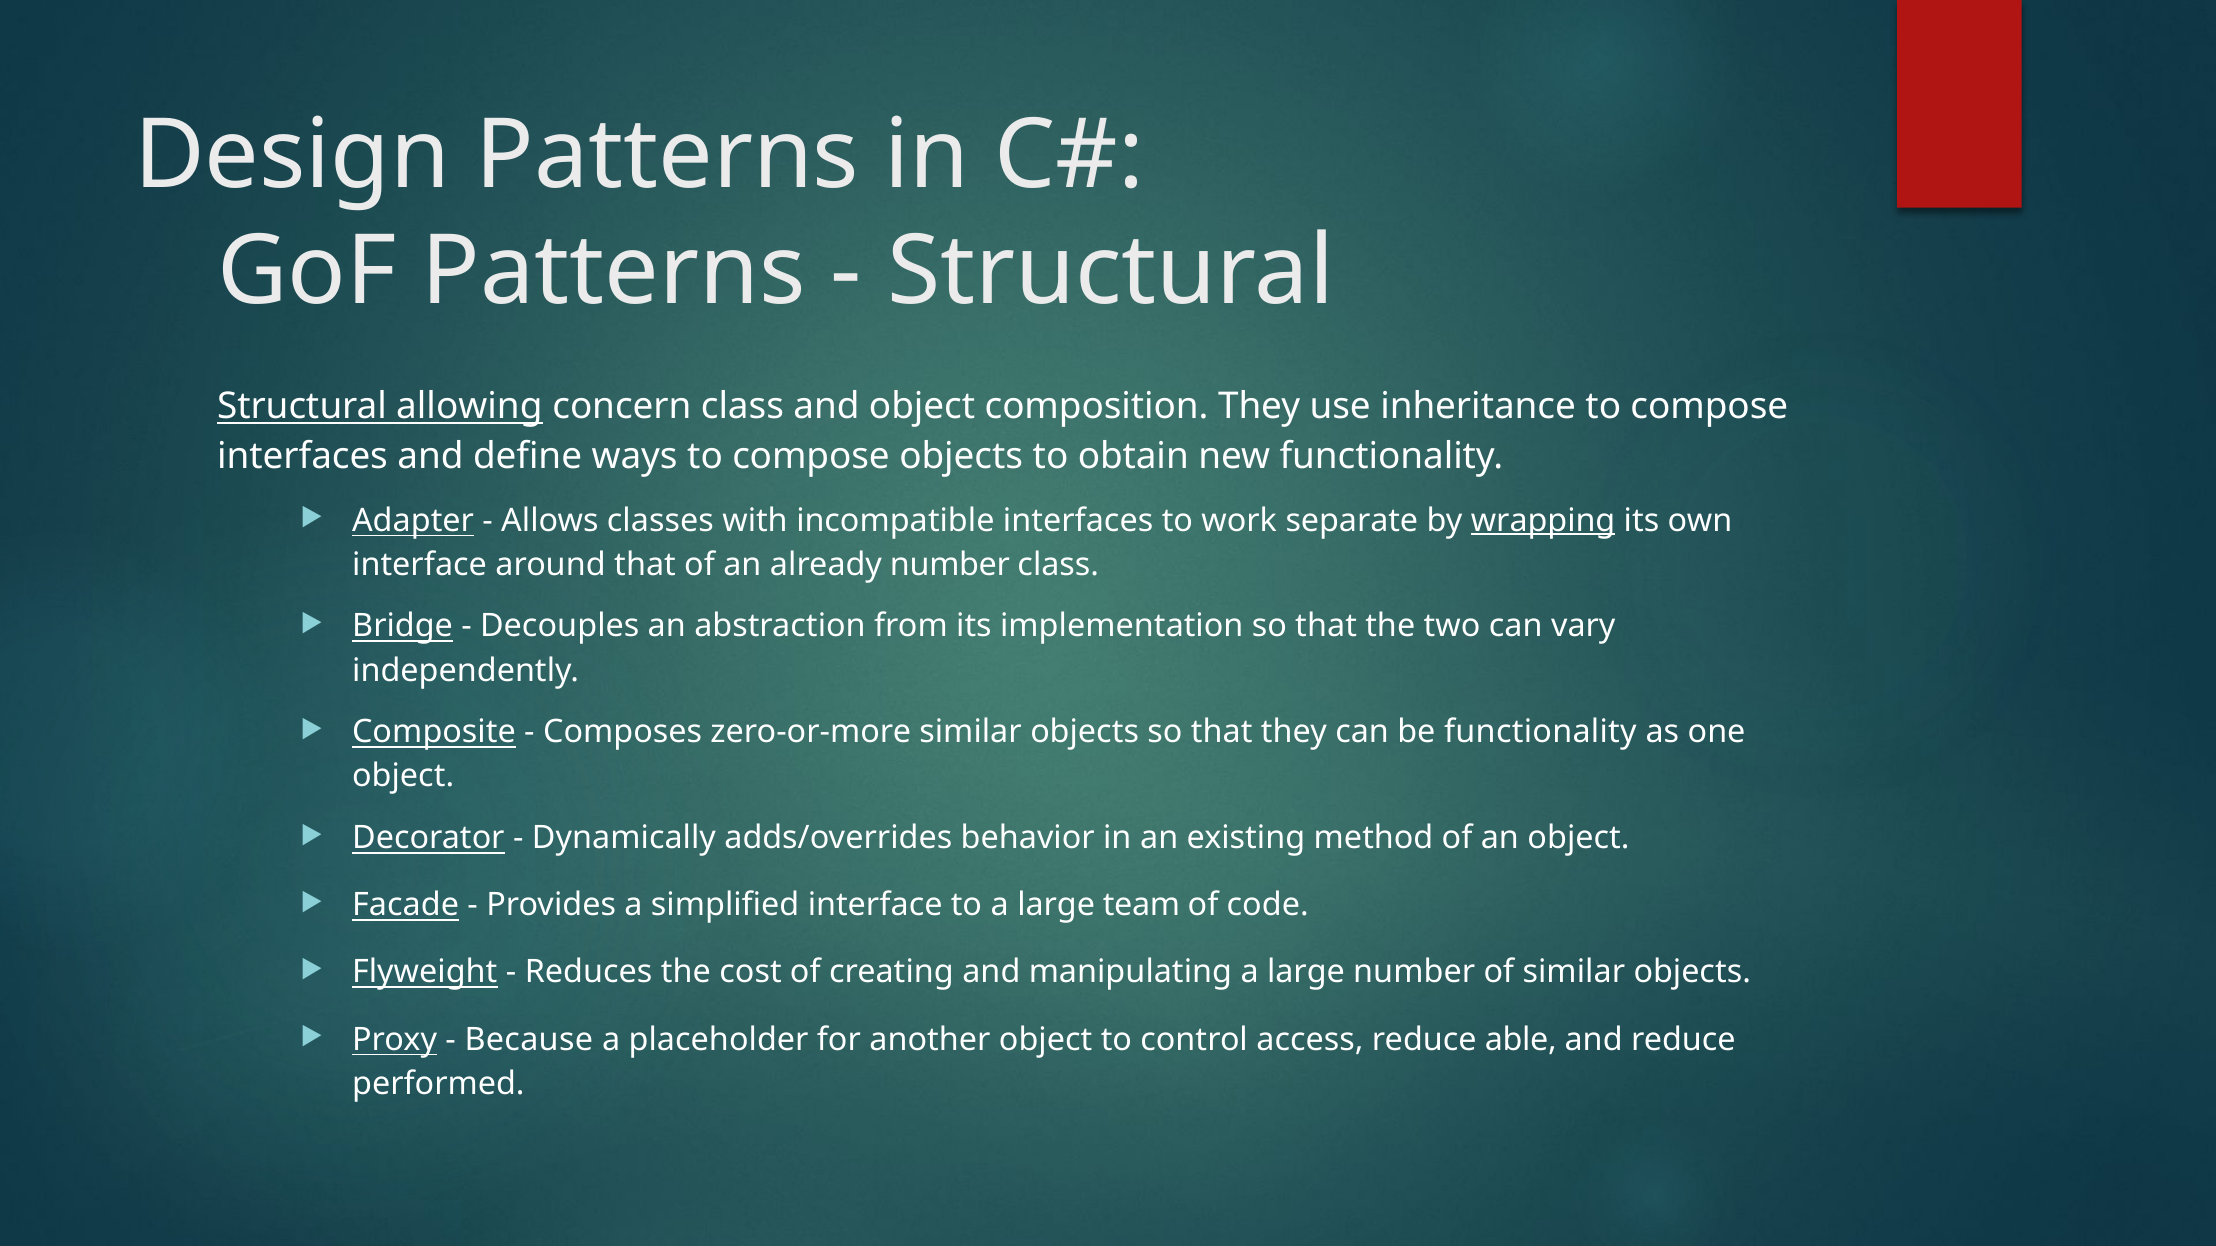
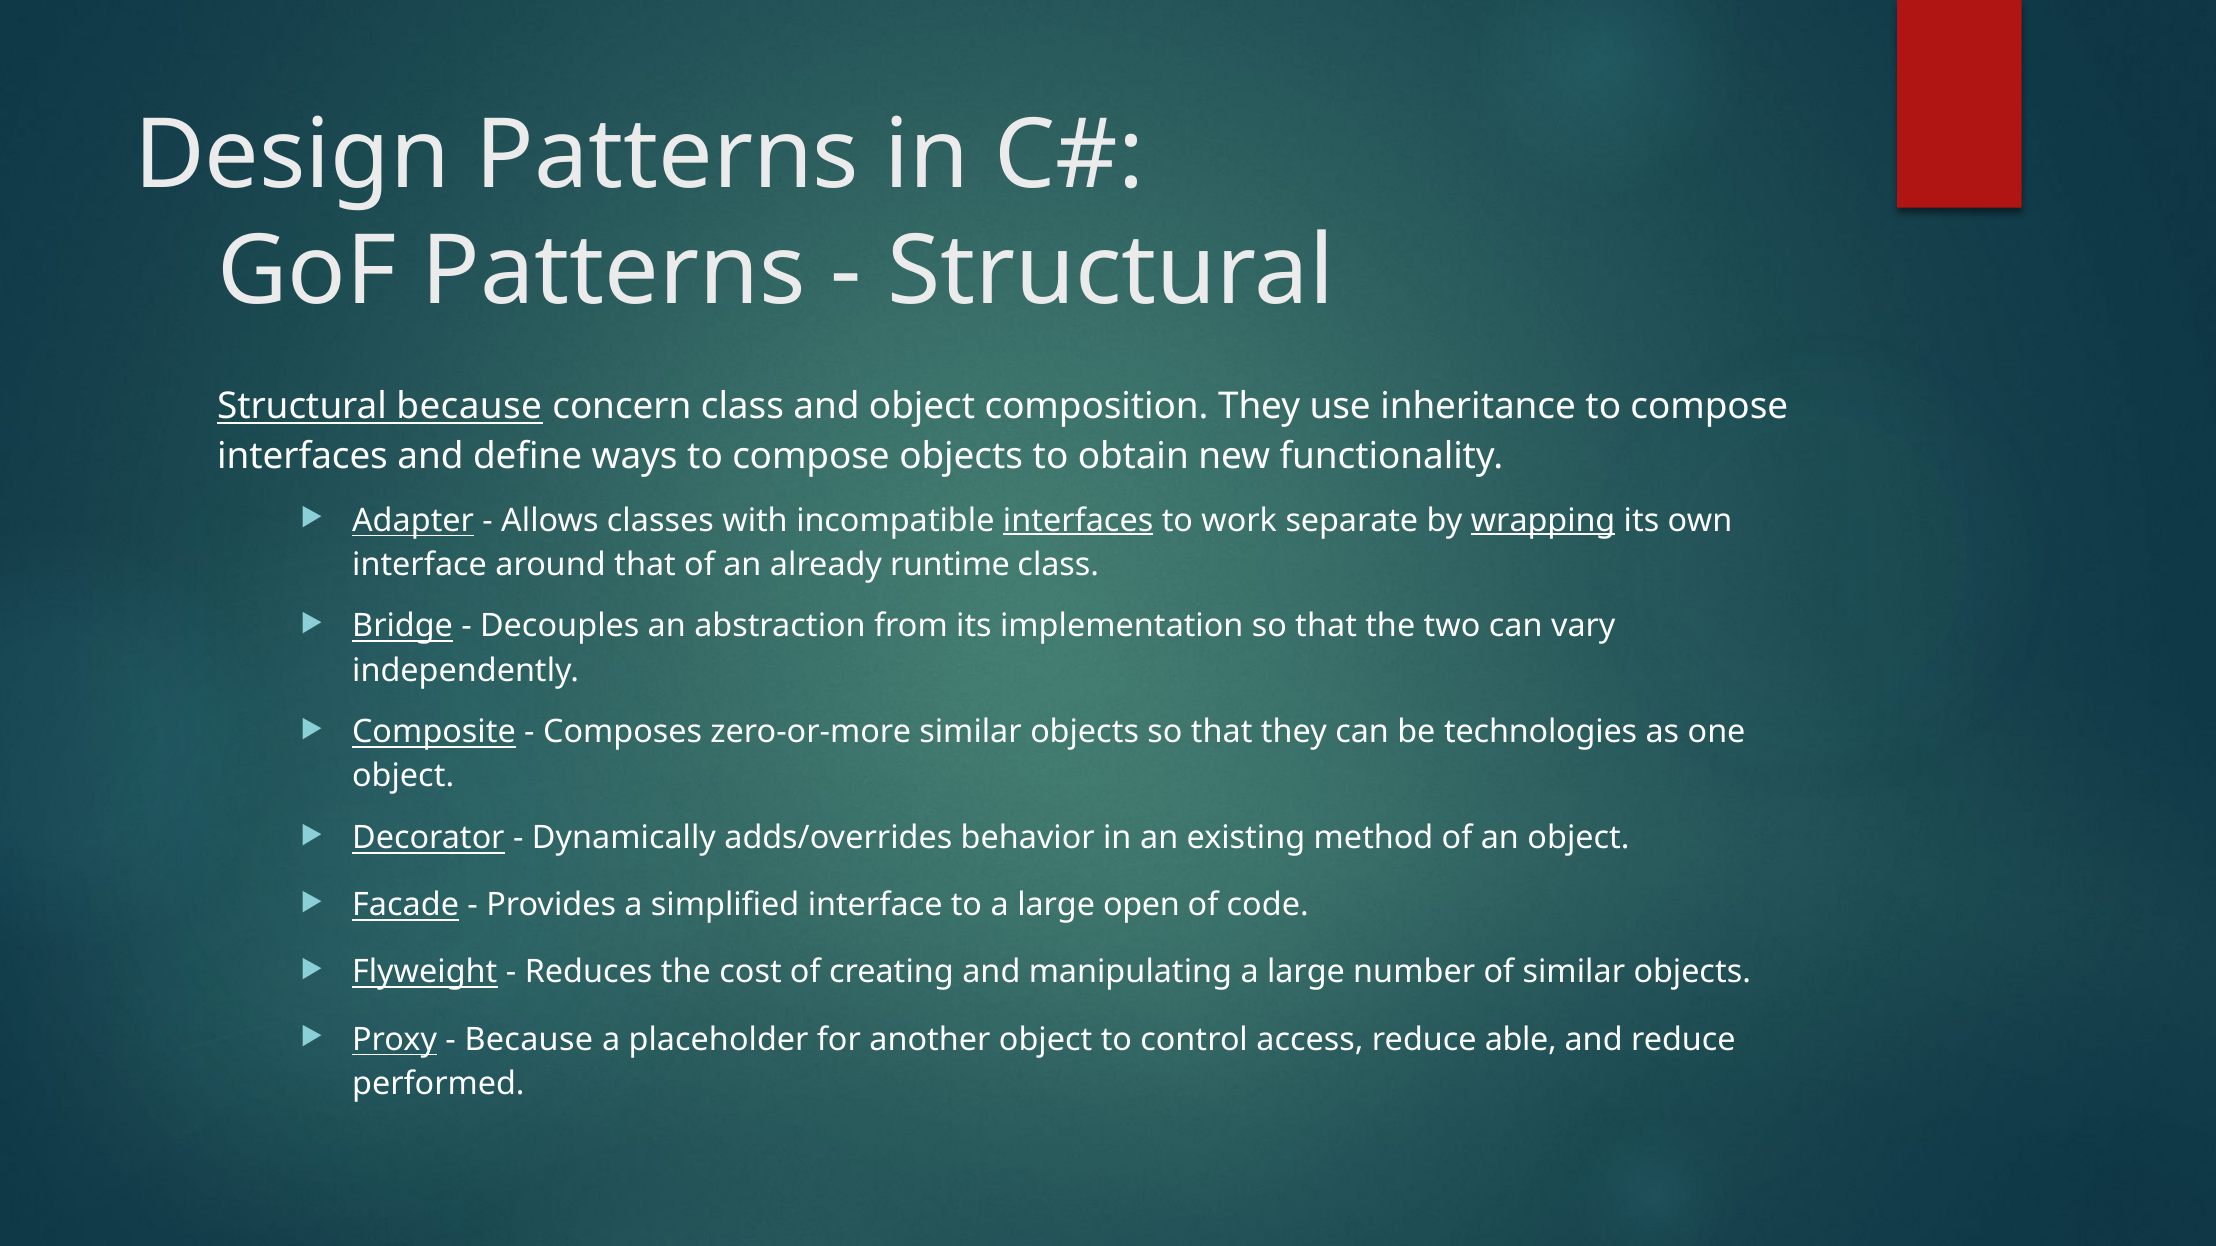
Structural allowing: allowing -> because
interfaces at (1078, 521) underline: none -> present
already number: number -> runtime
be functionality: functionality -> technologies
team: team -> open
